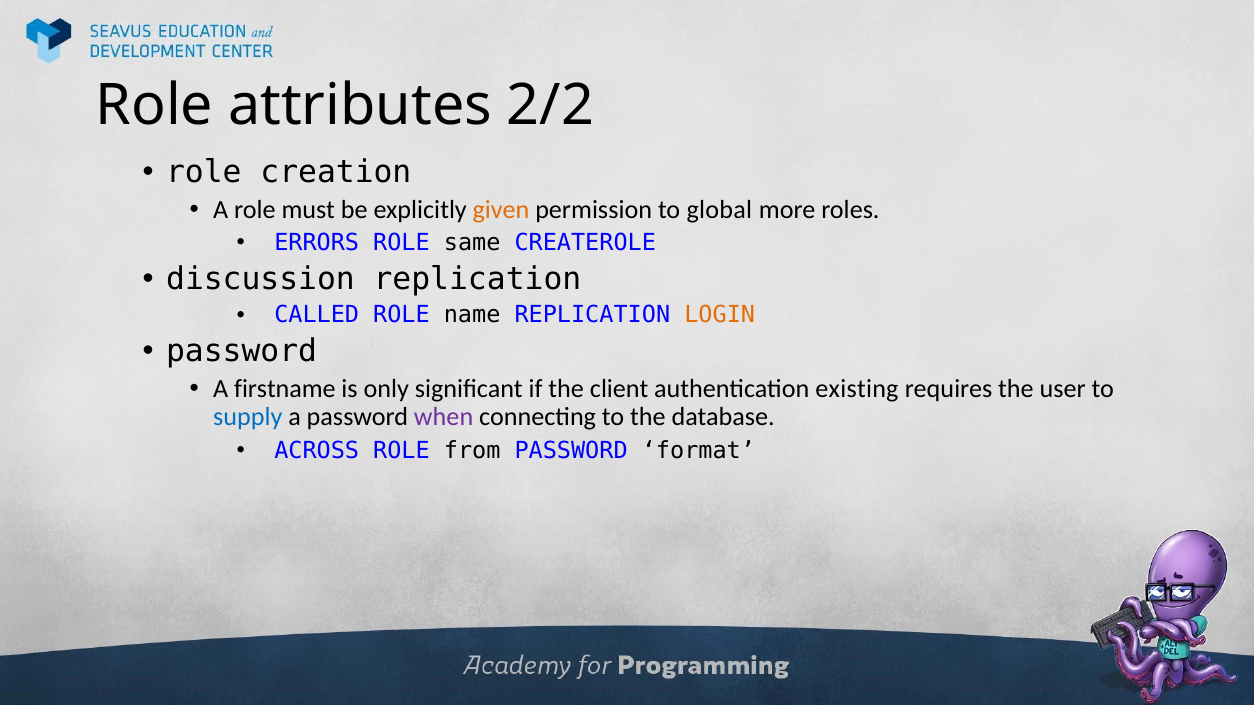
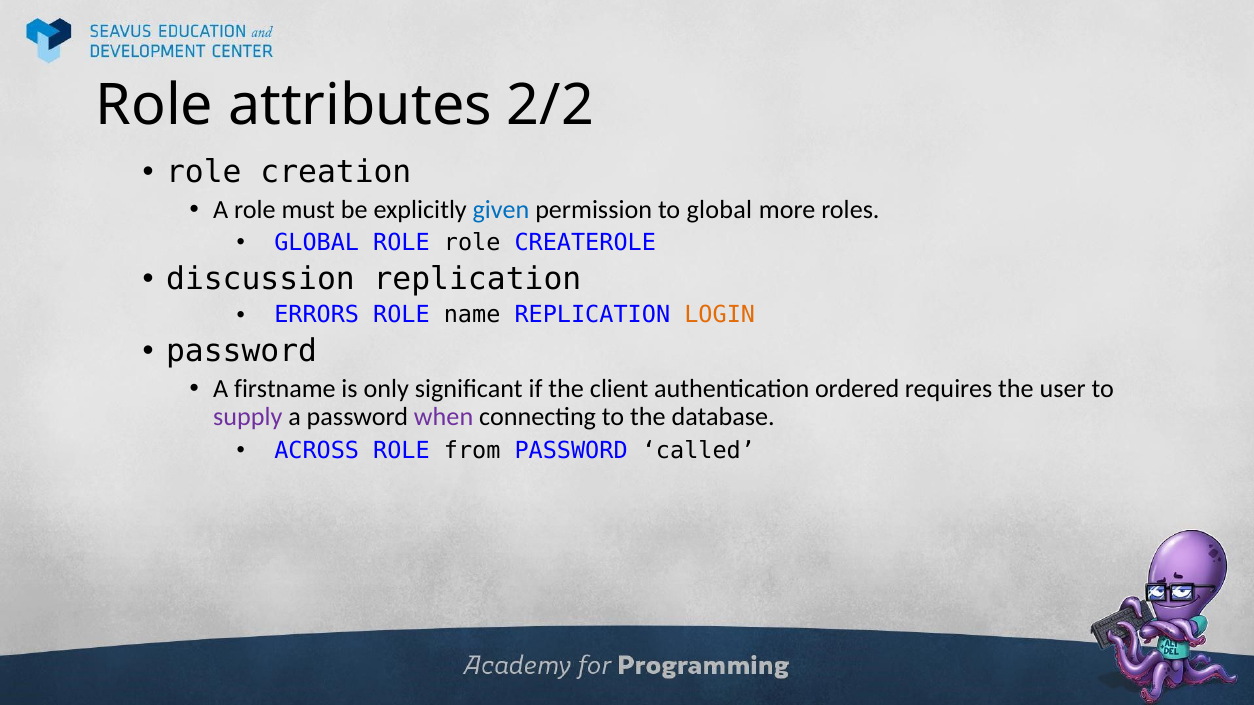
given colour: orange -> blue
ERRORS at (317, 243): ERRORS -> GLOBAL
ROLE same: same -> role
CALLED: CALLED -> ERRORS
existing: existing -> ordered
supply colour: blue -> purple
format: format -> called
